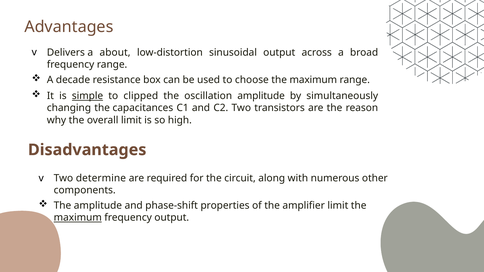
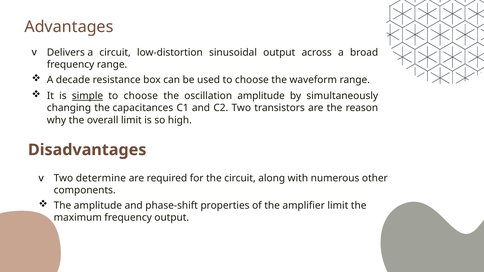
a about: about -> circuit
choose the maximum: maximum -> waveform
clipped at (141, 96): clipped -> choose
maximum at (78, 218) underline: present -> none
